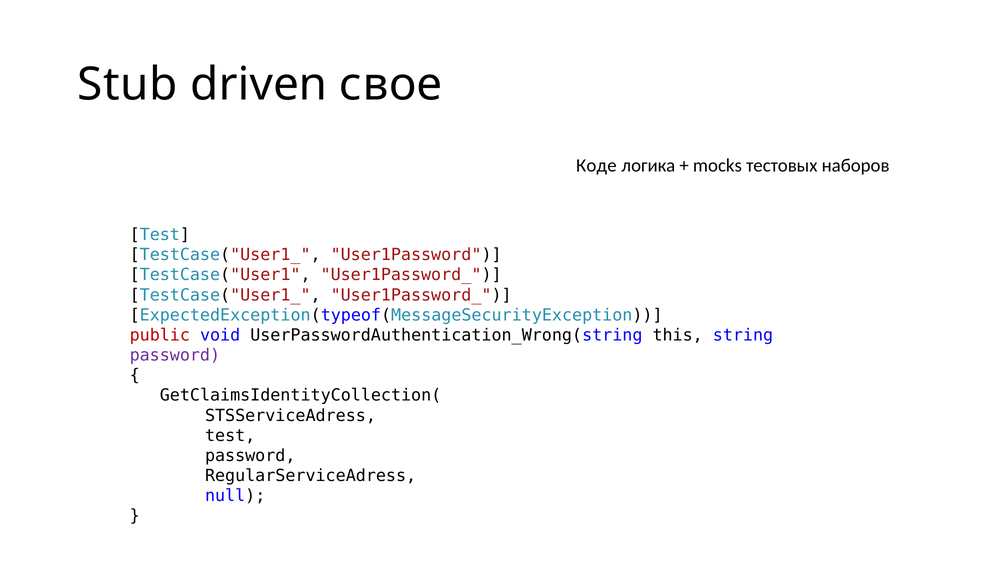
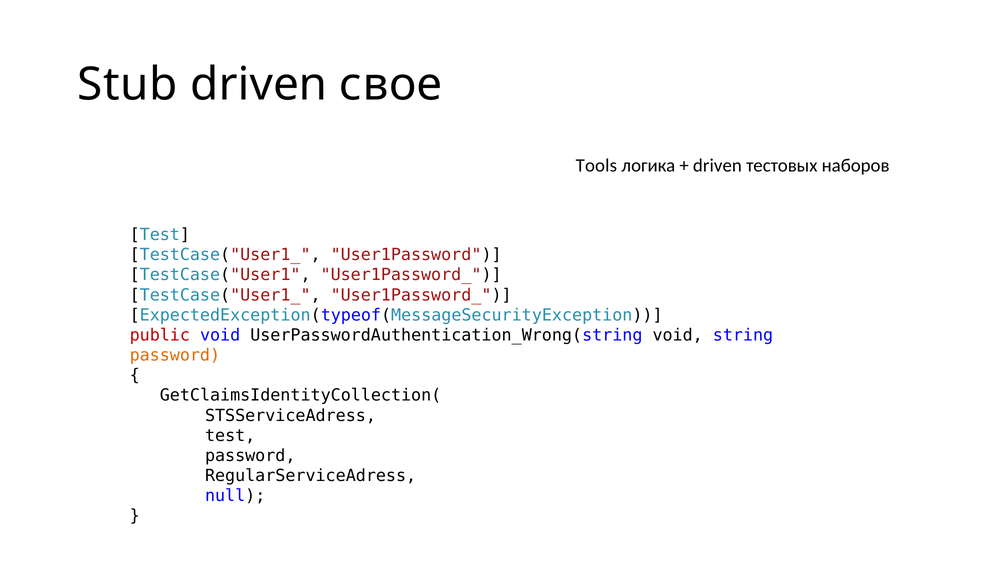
Коде: Коде -> Tools
mocks at (717, 166): mocks -> driven
UserPasswordAuthentication_Wrong(string this: this -> void
password at (175, 355) colour: purple -> orange
